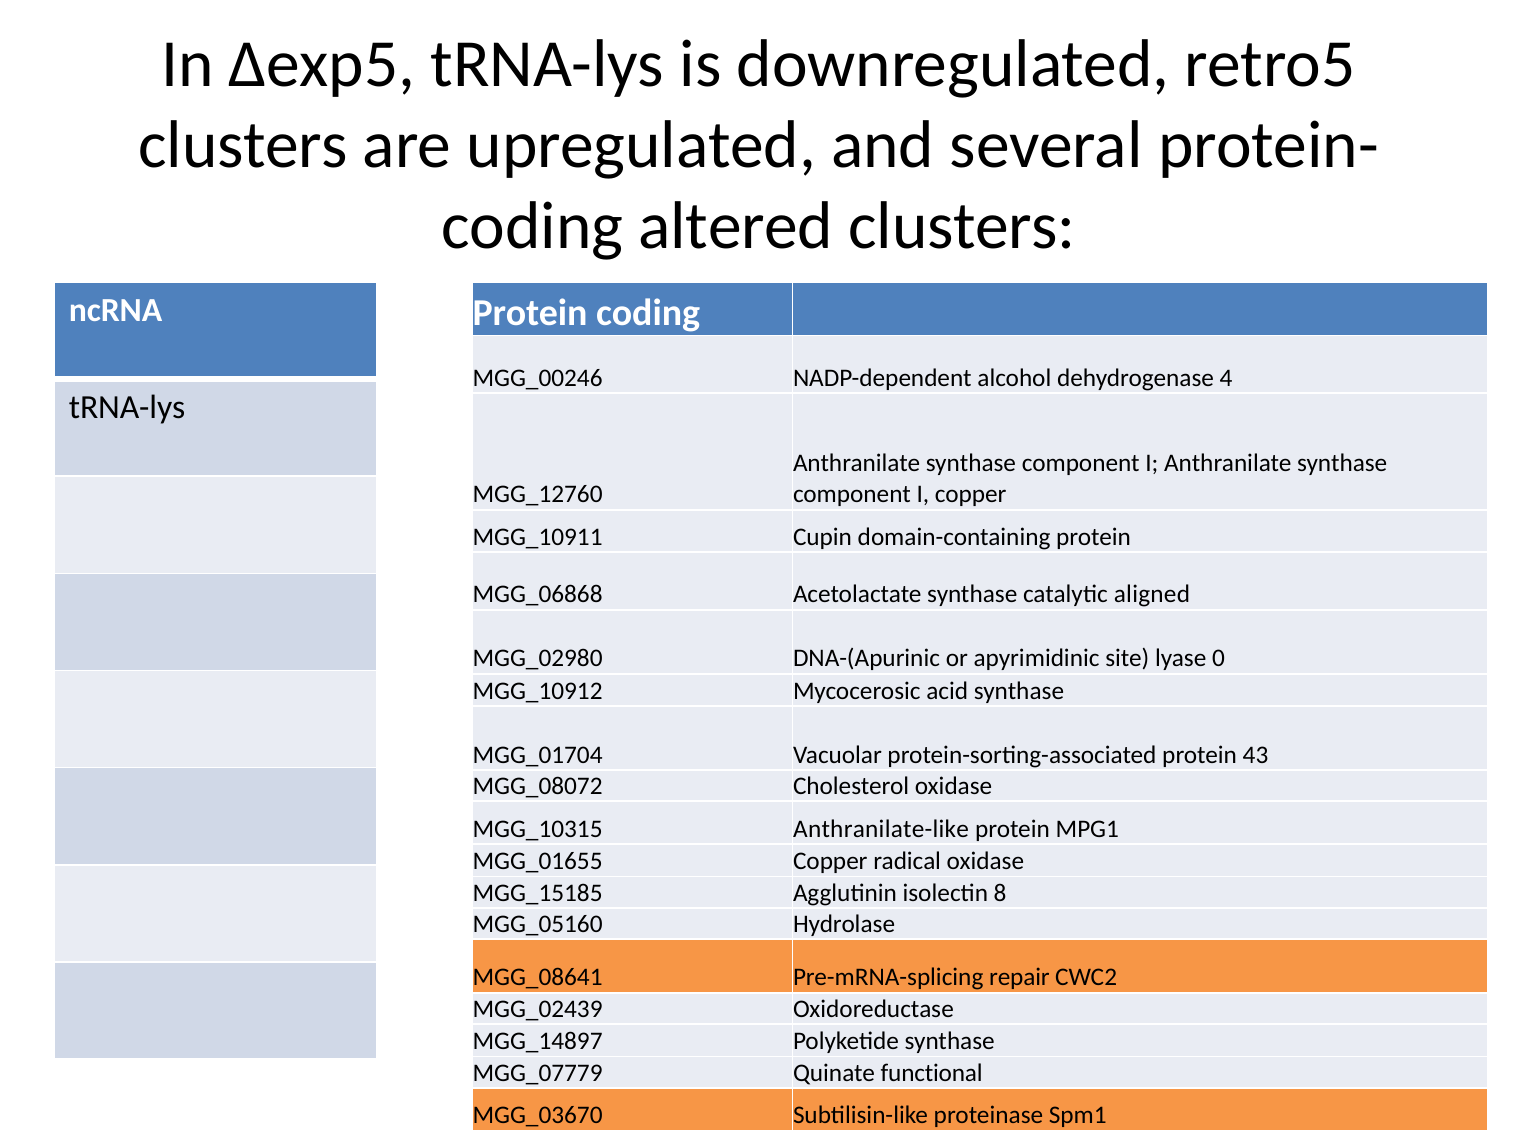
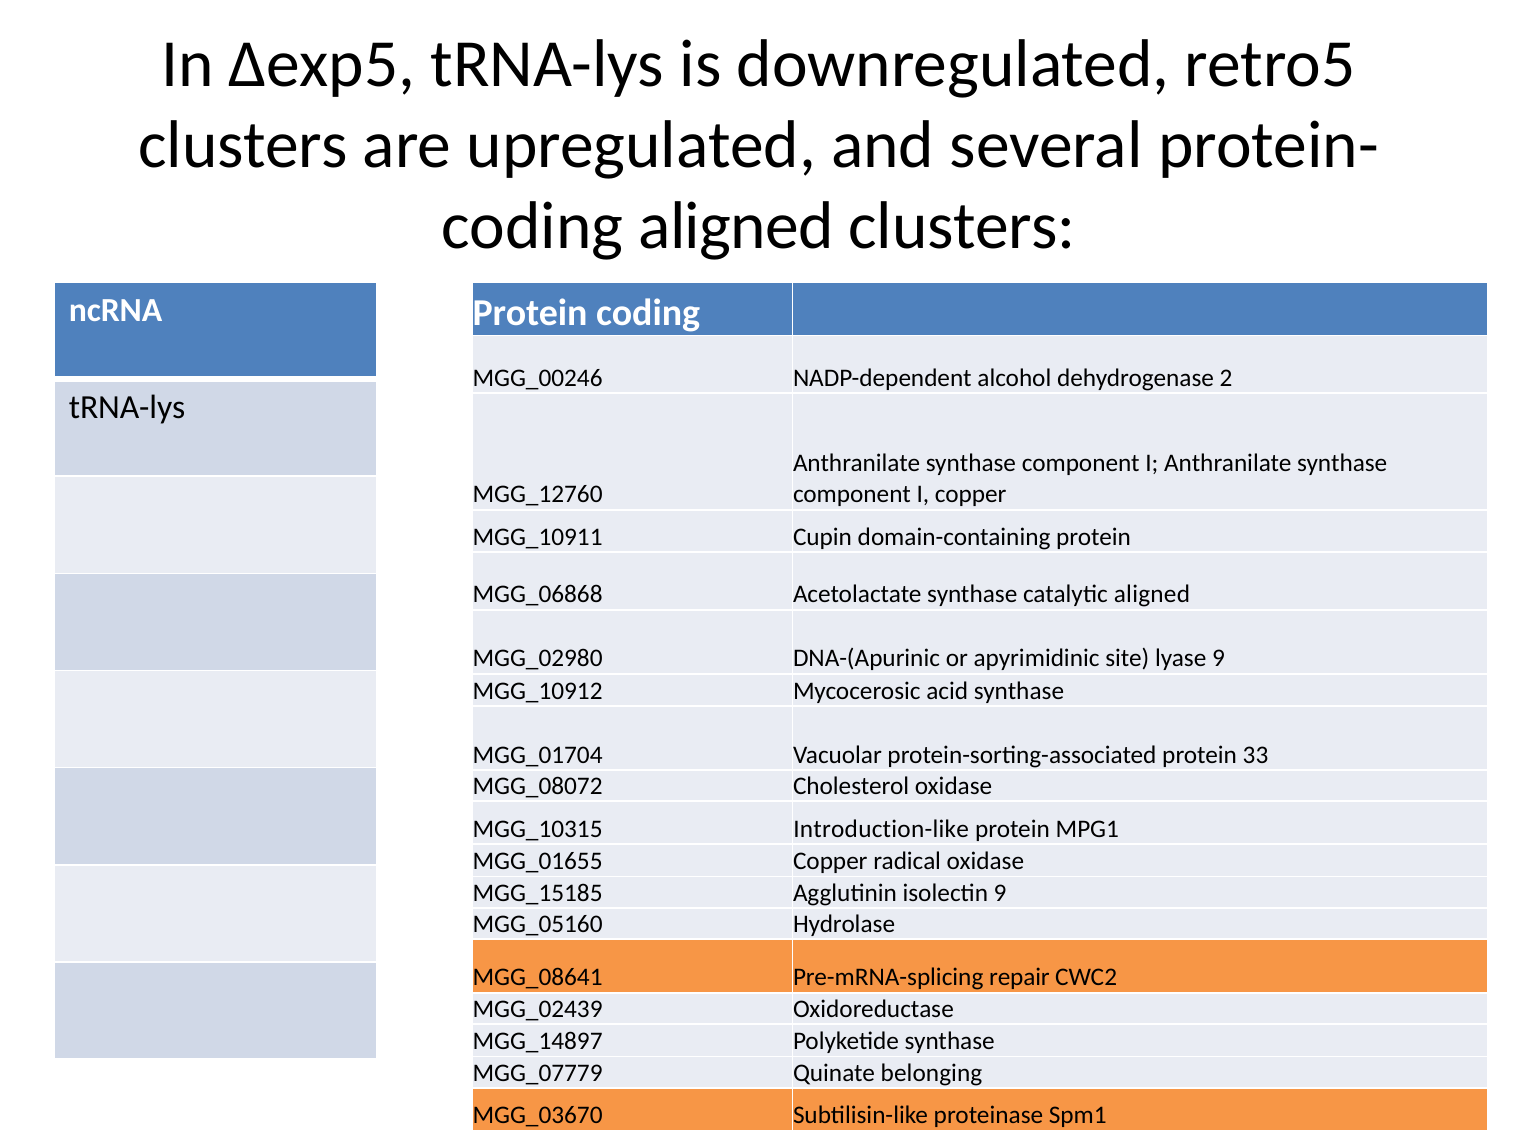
coding altered: altered -> aligned
4: 4 -> 2
lyase 0: 0 -> 9
43: 43 -> 33
Anthranilate-like: Anthranilate-like -> Introduction-like
isolectin 8: 8 -> 9
functional: functional -> belonging
